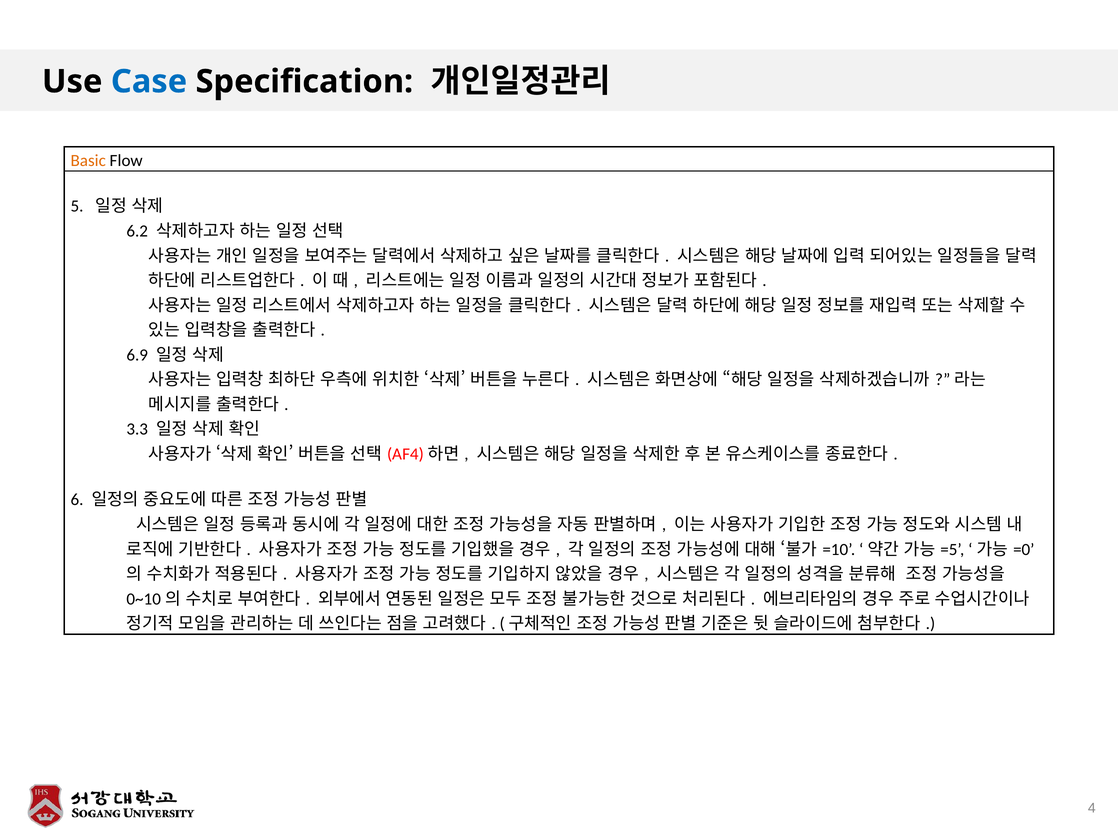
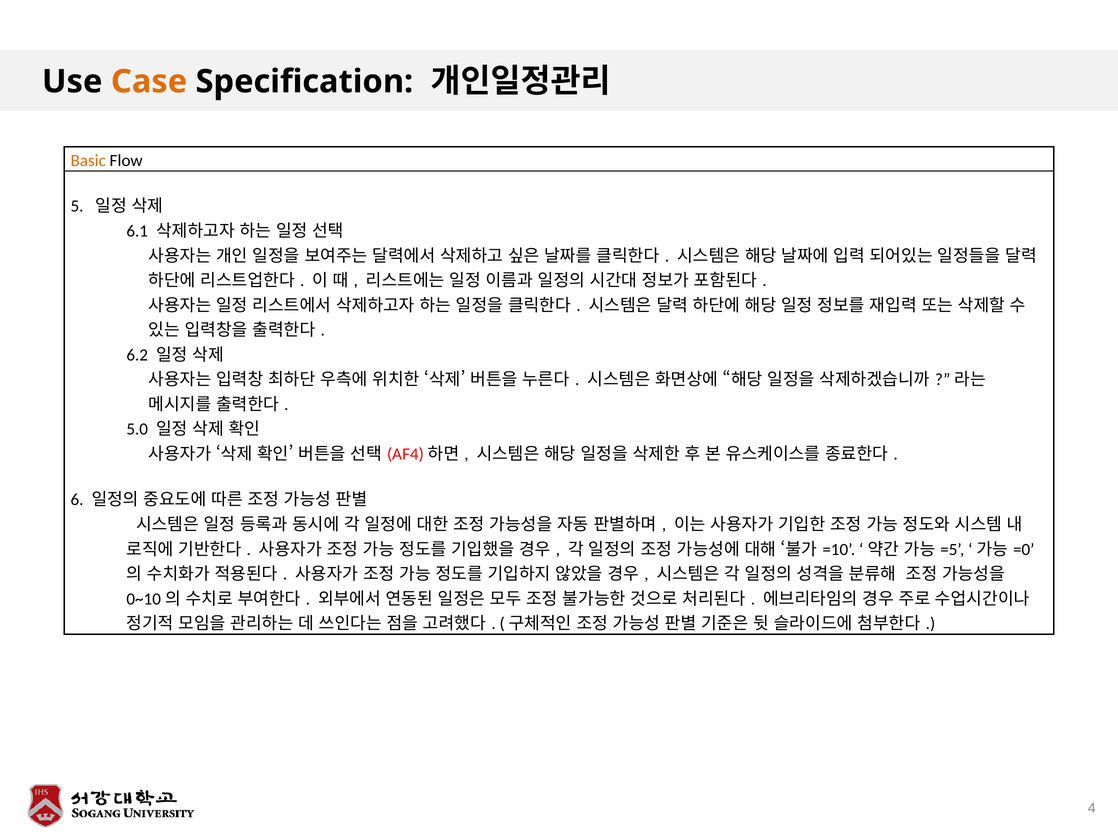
Case colour: blue -> orange
6.2: 6.2 -> 6.1
6.9: 6.9 -> 6.2
3.3: 3.3 -> 5.0
